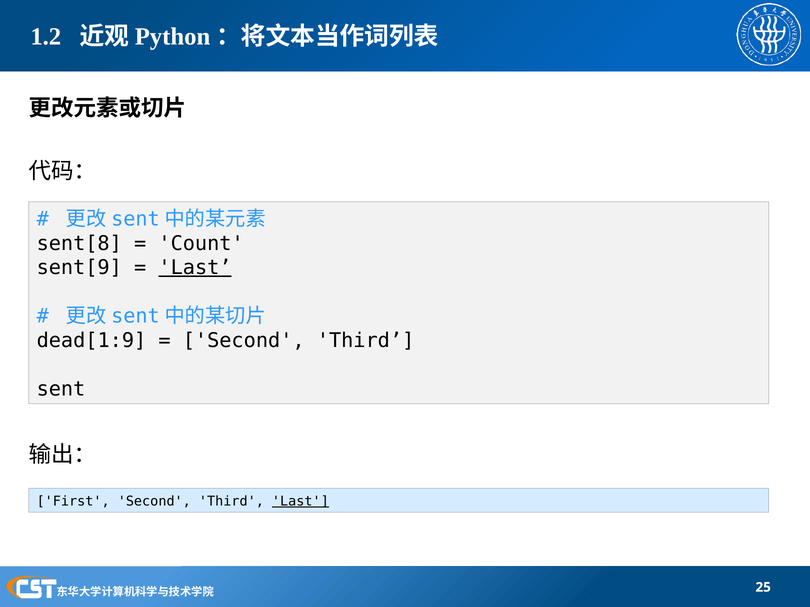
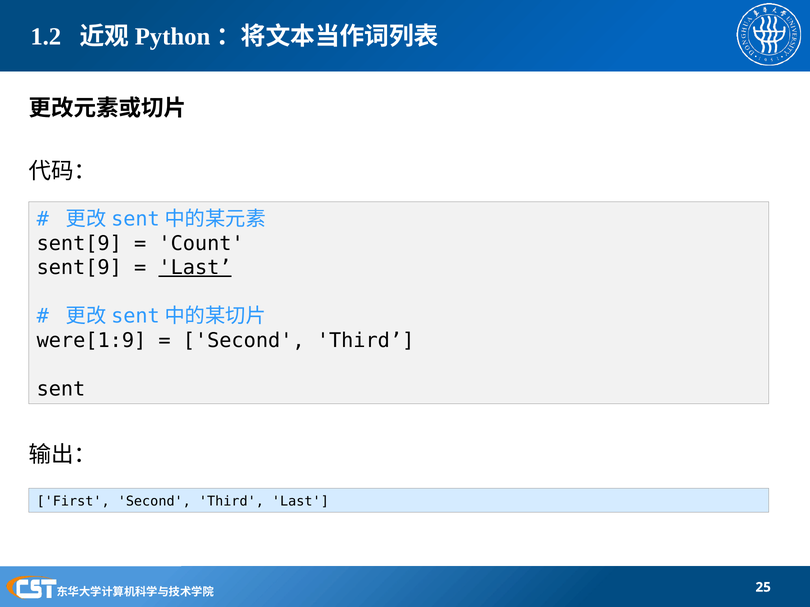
sent[8 at (79, 244): sent[8 -> sent[9
dead[1:9: dead[1:9 -> were[1:9
Last at (300, 502) underline: present -> none
